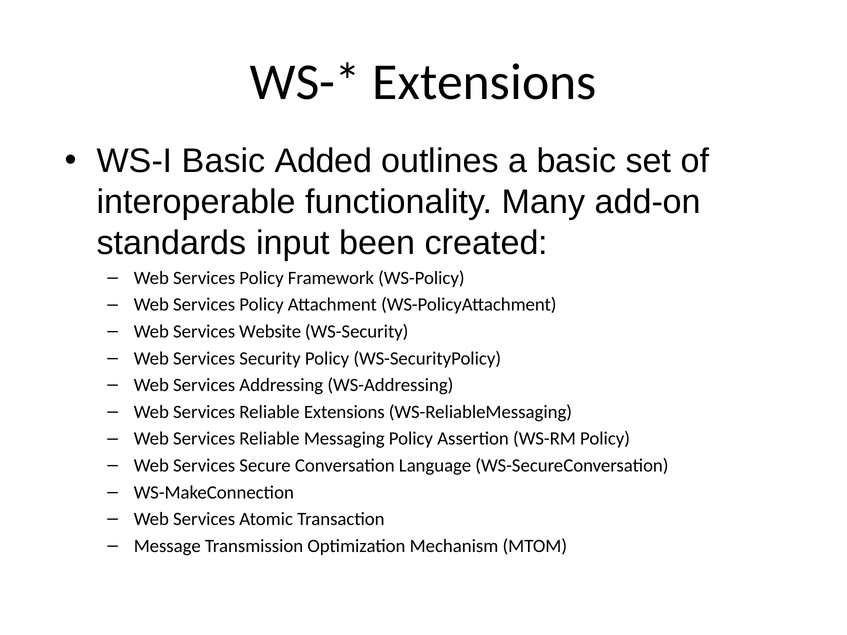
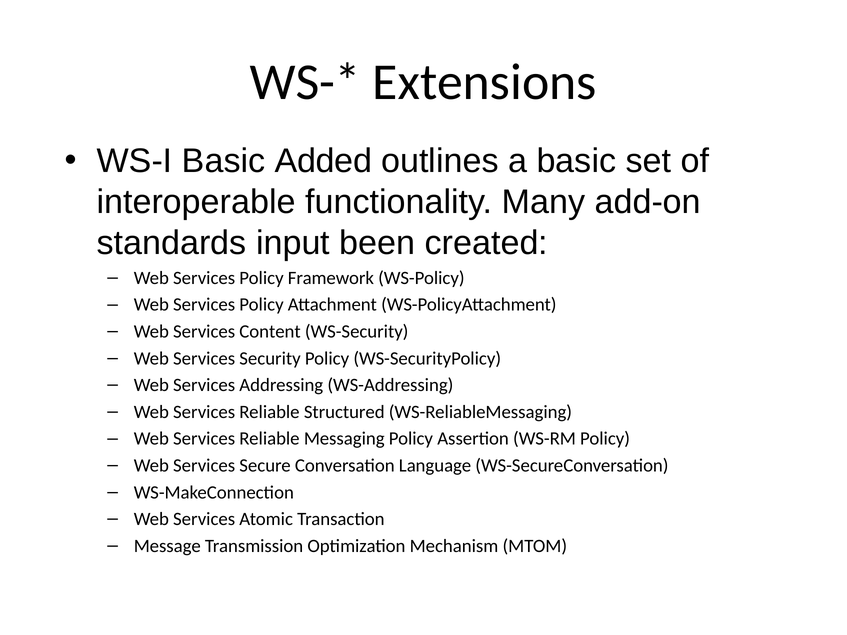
Website: Website -> Content
Reliable Extensions: Extensions -> Structured
